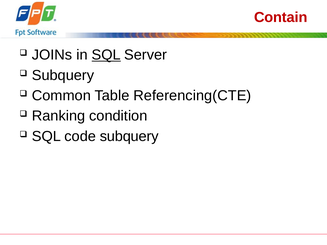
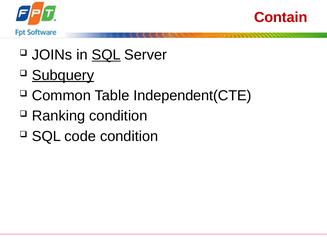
Subquery at (63, 75) underline: none -> present
Referencing(CTE: Referencing(CTE -> Independent(CTE
code subquery: subquery -> condition
